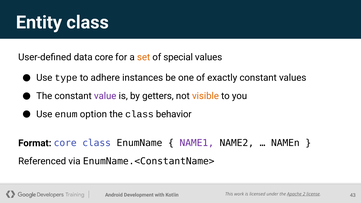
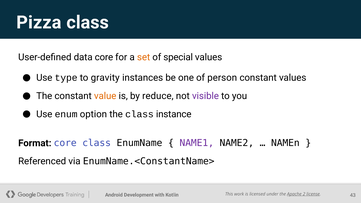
Entity: Entity -> Pizza
adhere: adhere -> gravity
exactly: exactly -> person
value colour: purple -> orange
getters: getters -> reduce
visible colour: orange -> purple
behavior: behavior -> instance
